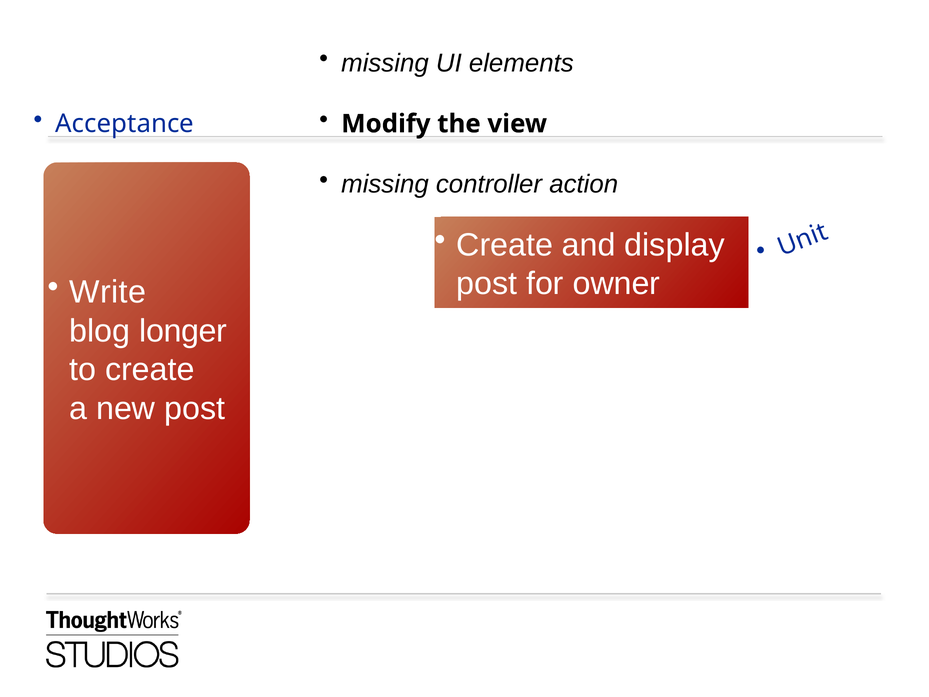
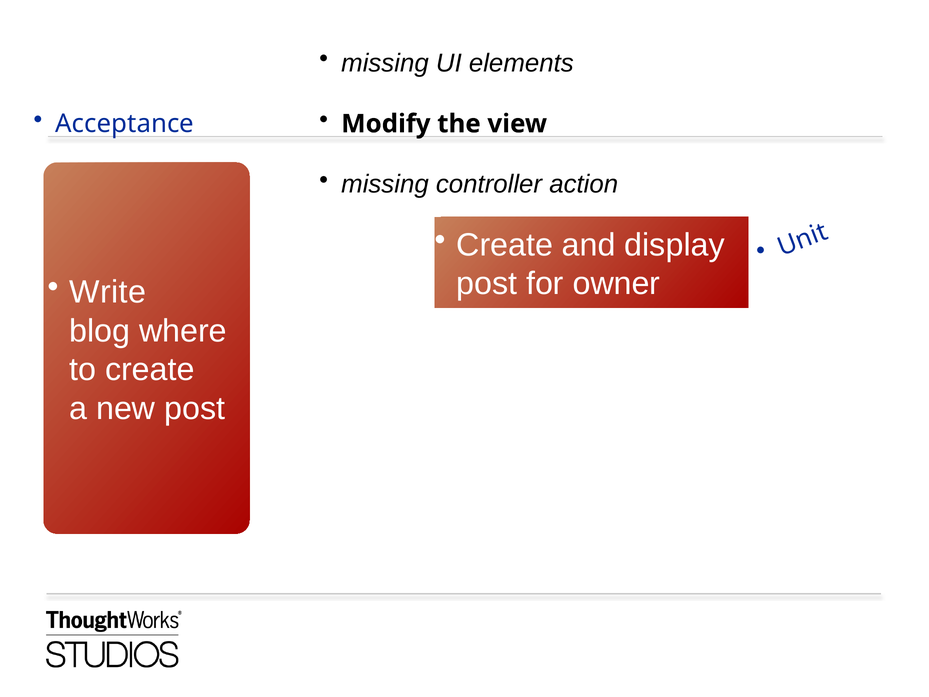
longer: longer -> where
